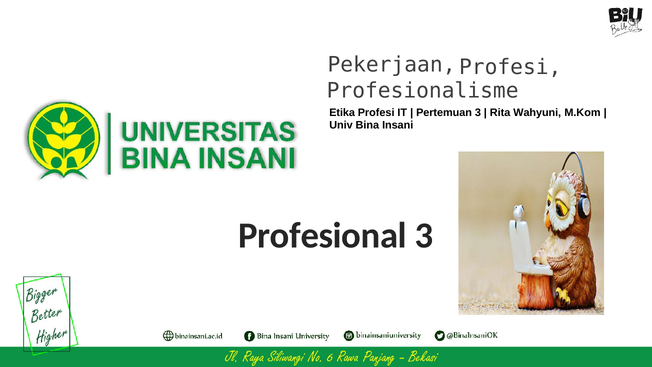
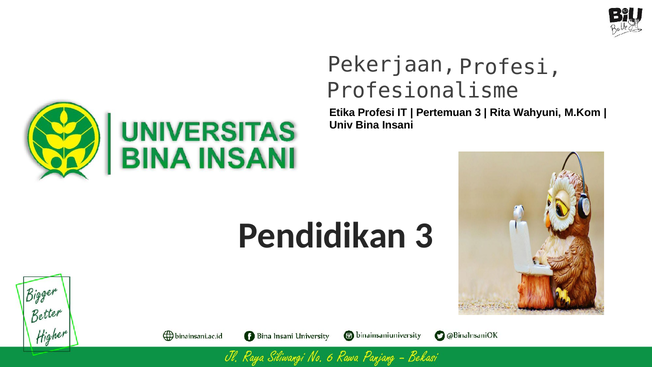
Profesional: Profesional -> Pendidikan
